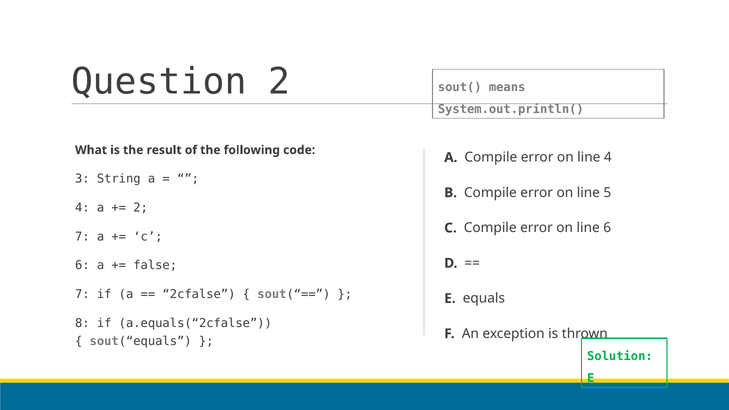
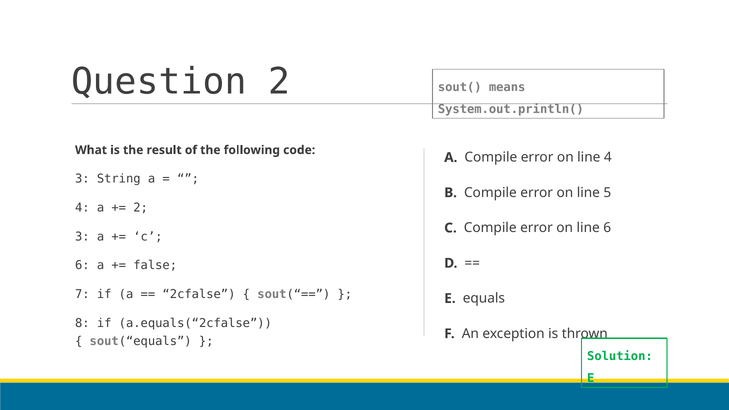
7 at (82, 237): 7 -> 3
